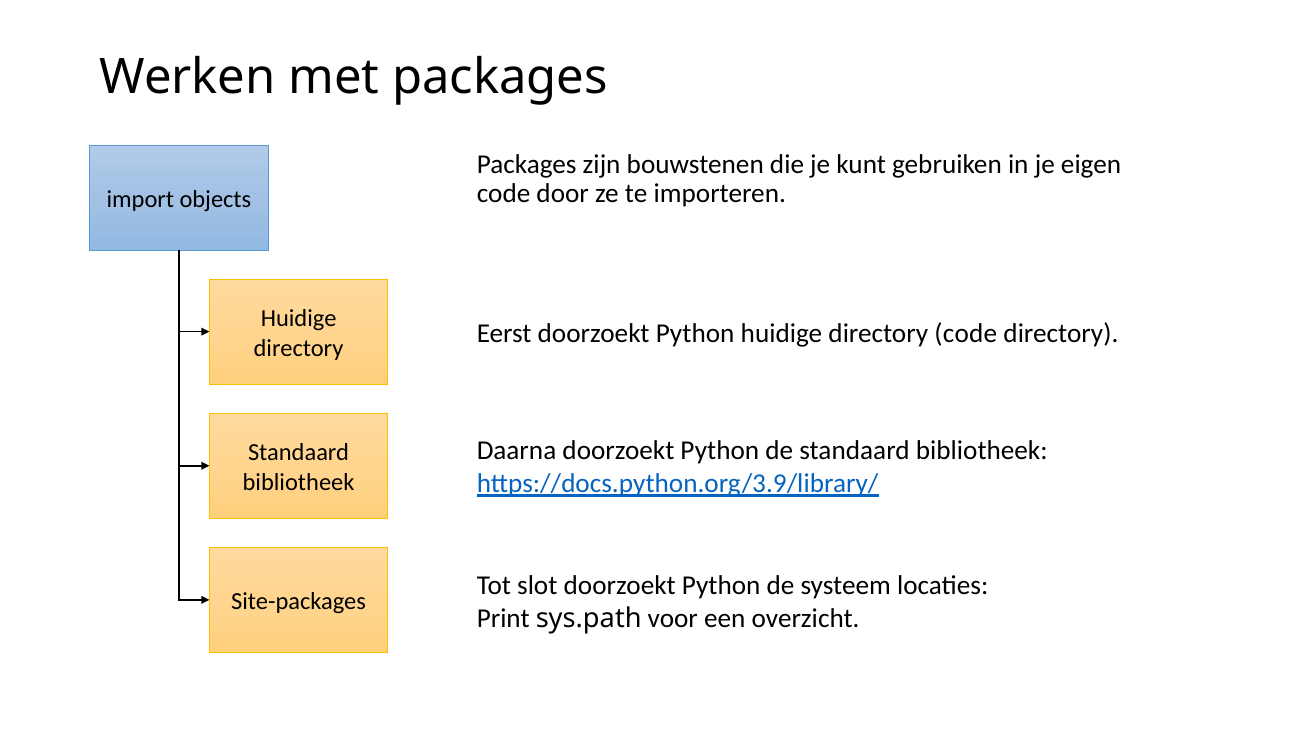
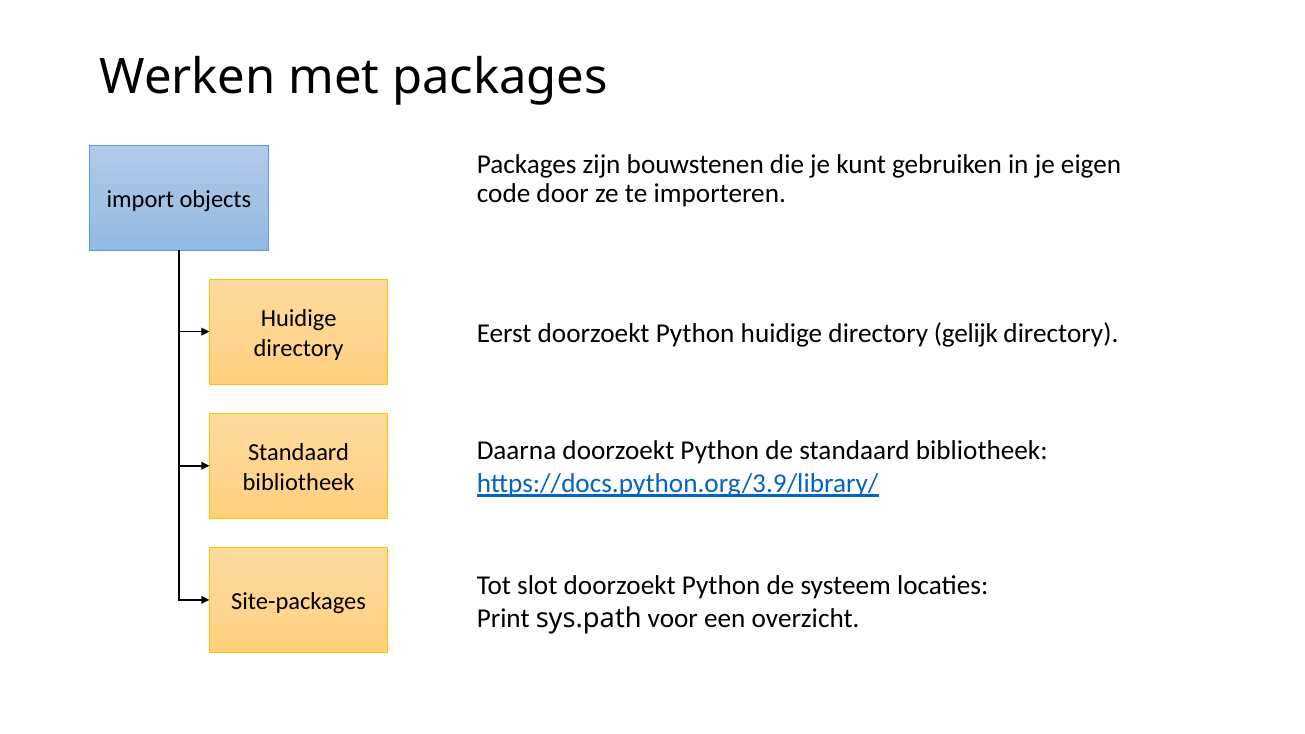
directory code: code -> gelijk
